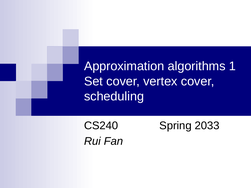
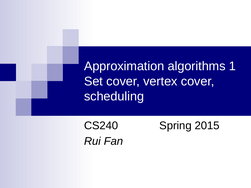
2033: 2033 -> 2015
